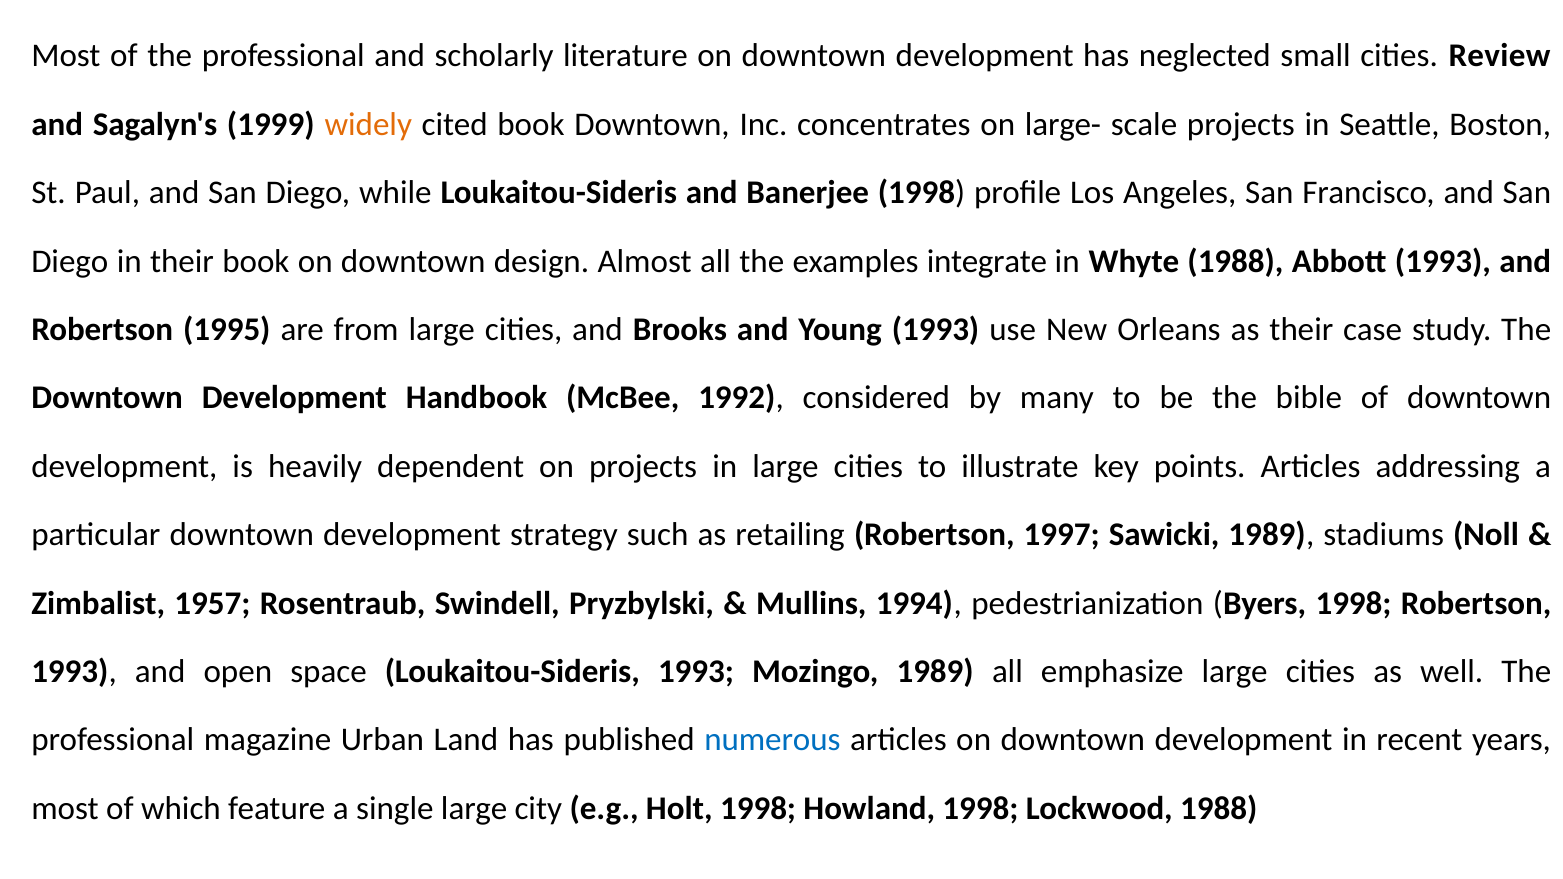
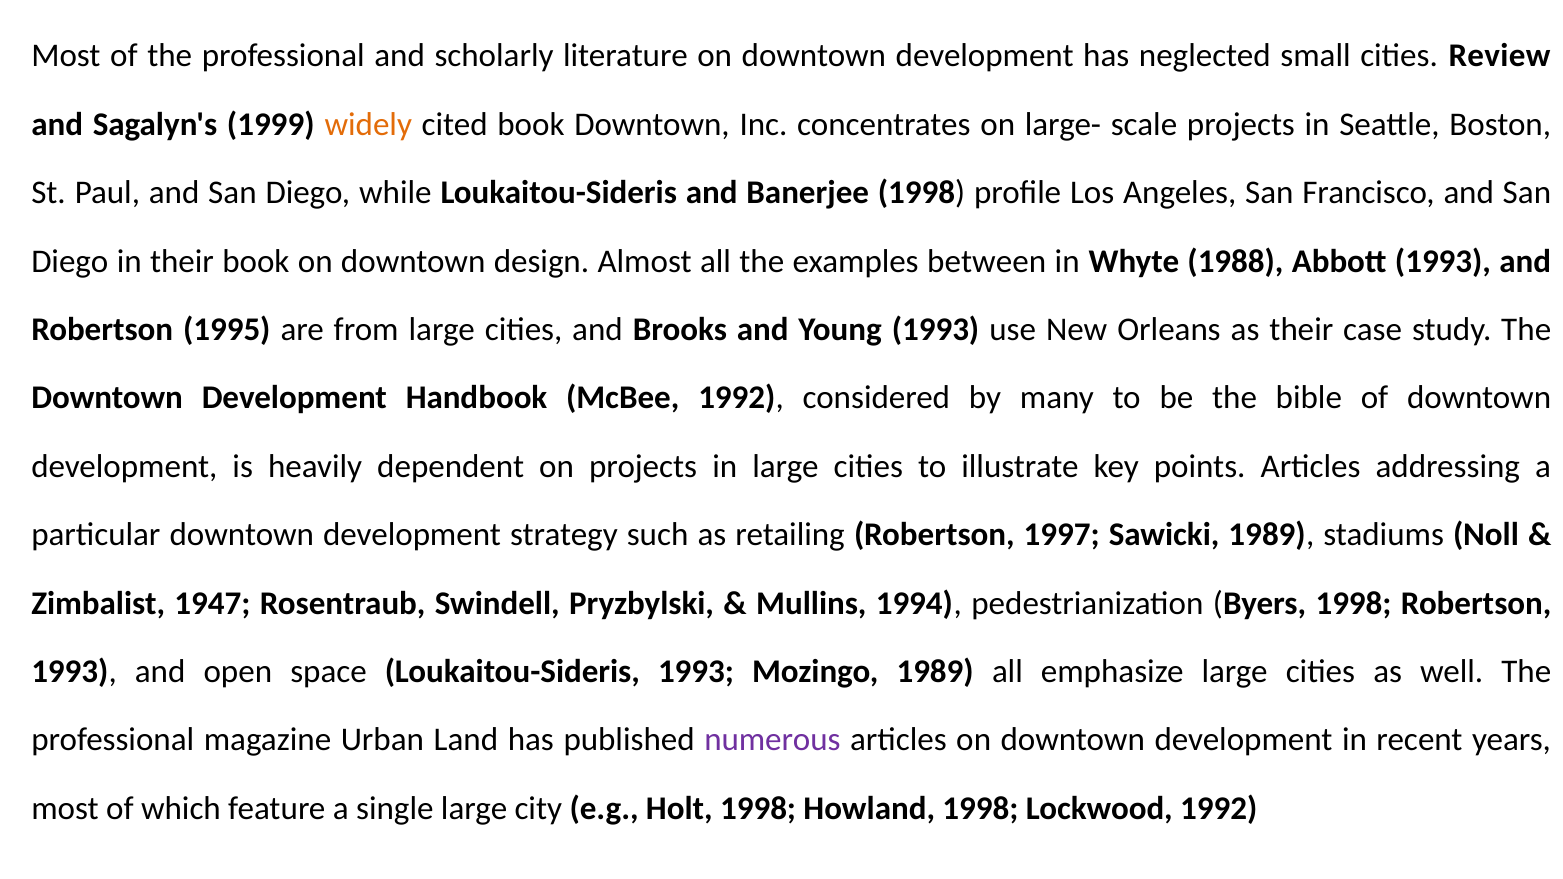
integrate: integrate -> between
1957: 1957 -> 1947
numerous colour: blue -> purple
Lockwood 1988: 1988 -> 1992
